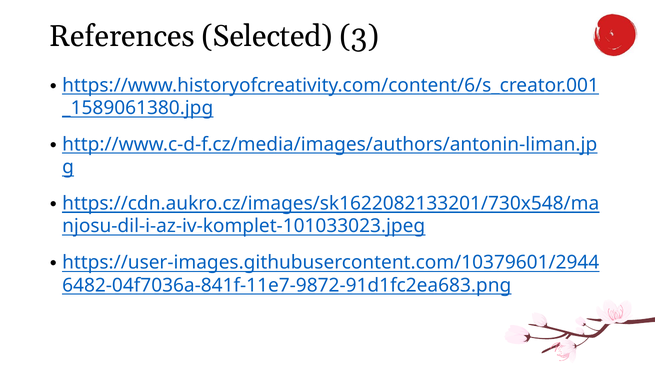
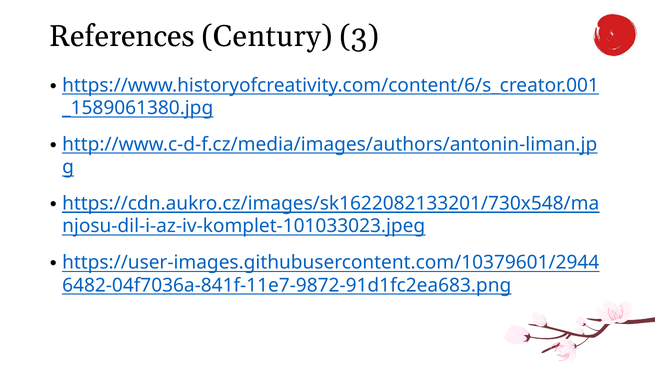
Selected: Selected -> Century
